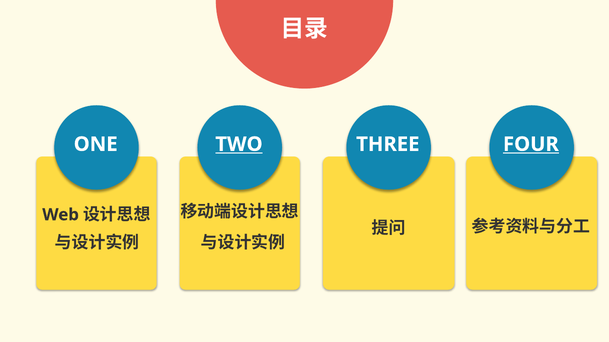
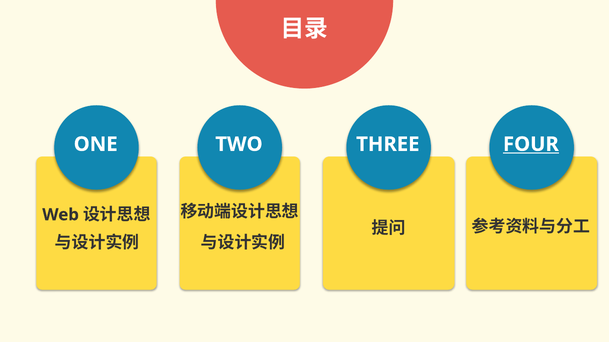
TWO underline: present -> none
